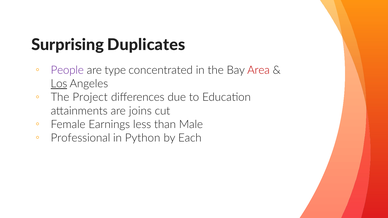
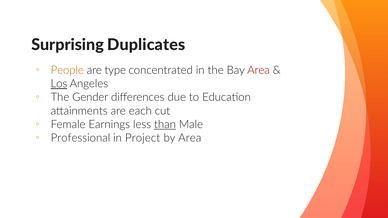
People colour: purple -> orange
Project: Project -> Gender
joins: joins -> each
than underline: none -> present
Python: Python -> Project
by Each: Each -> Area
